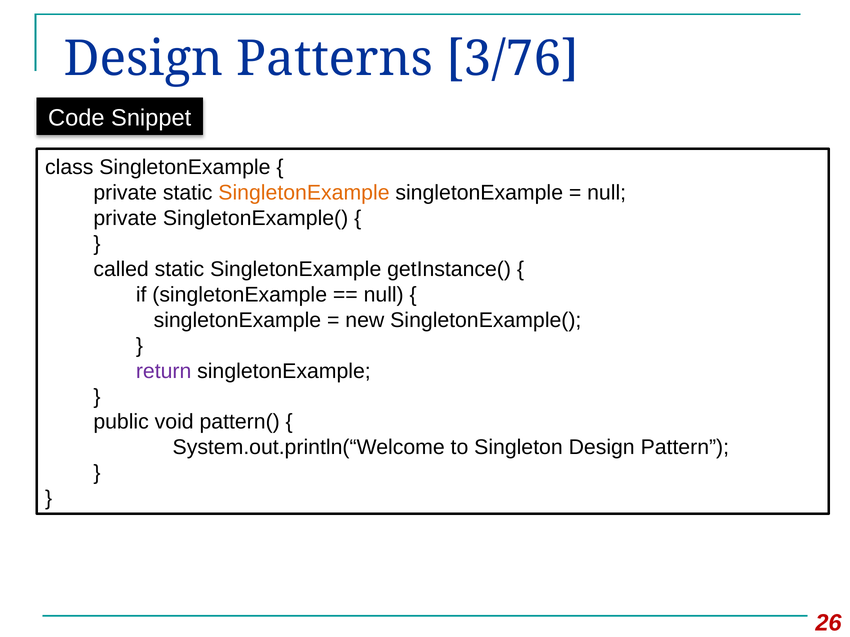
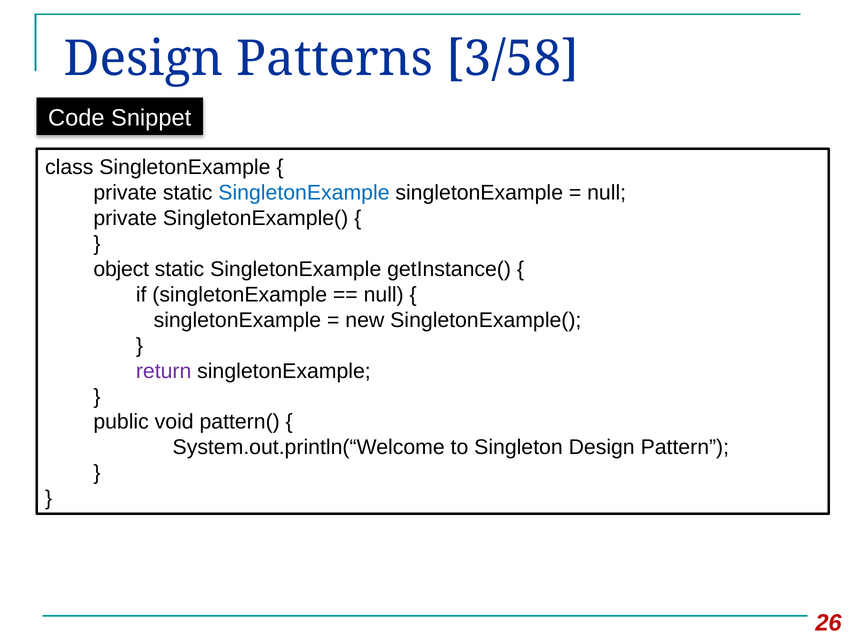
3/76: 3/76 -> 3/58
SingletonExample at (304, 193) colour: orange -> blue
called: called -> object
